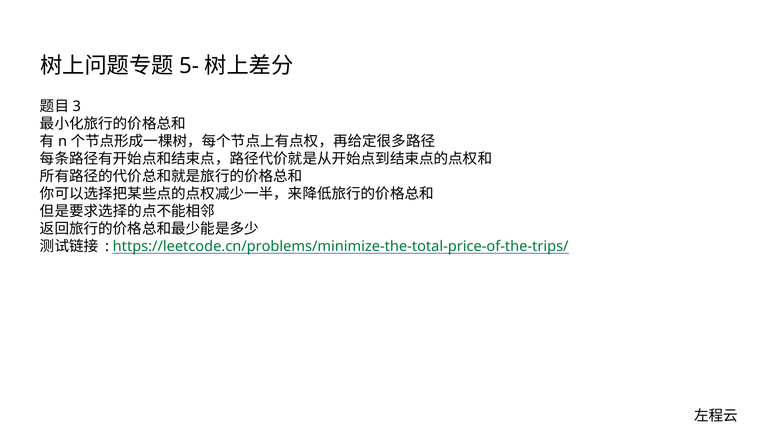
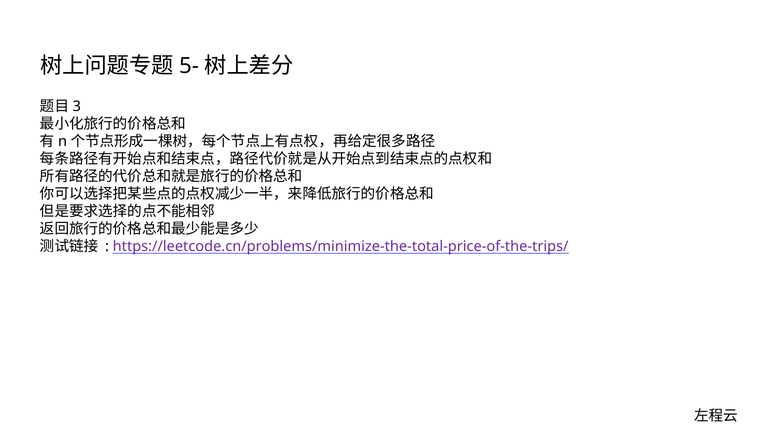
https://leetcode.cn/problems/minimize-the-total-price-of-the-trips/ colour: green -> purple
